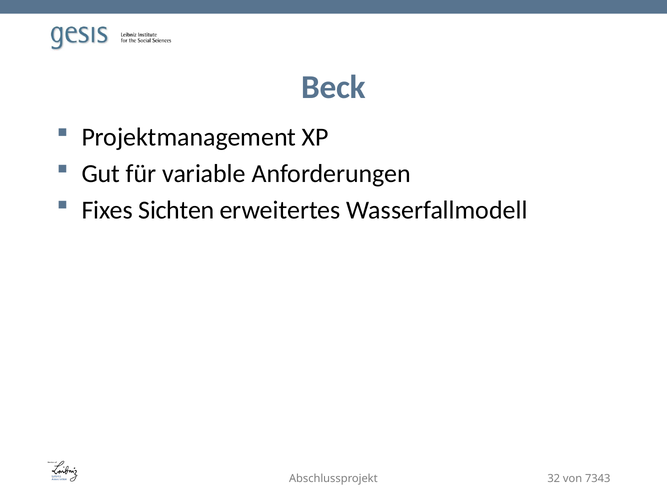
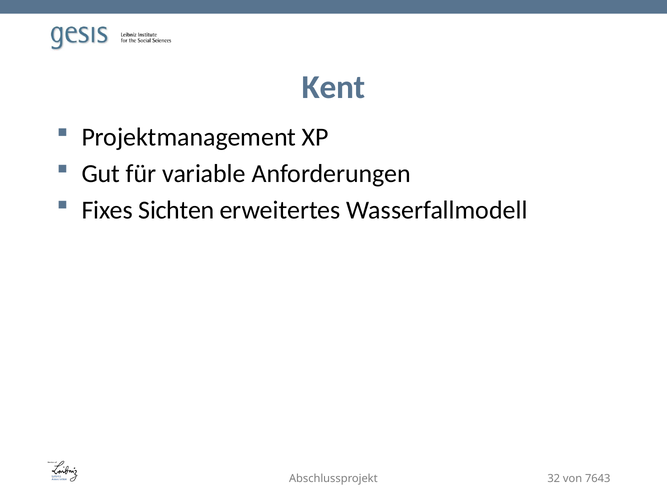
Beck: Beck -> Kent
7343: 7343 -> 7643
